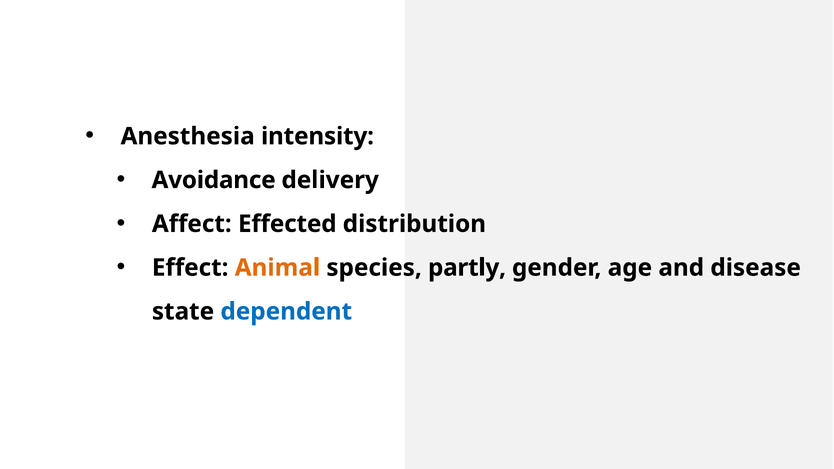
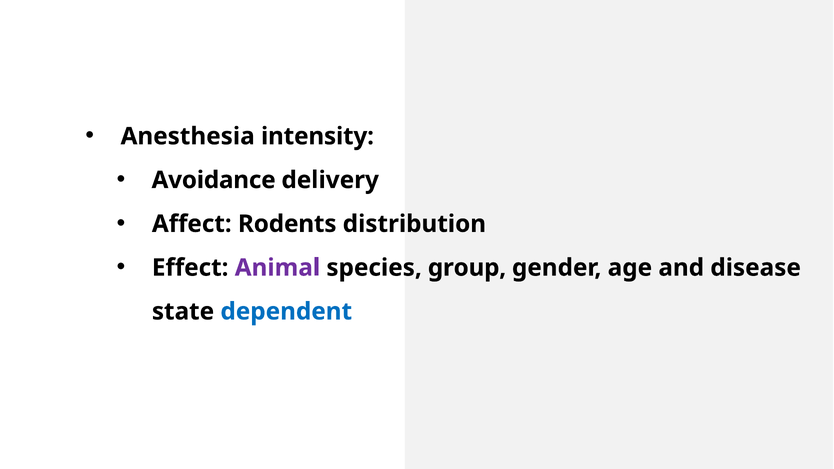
Effected: Effected -> Rodents
Animal colour: orange -> purple
partly: partly -> group
